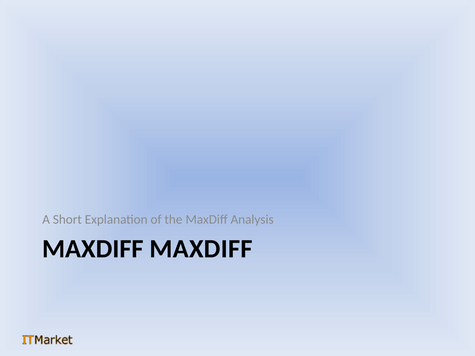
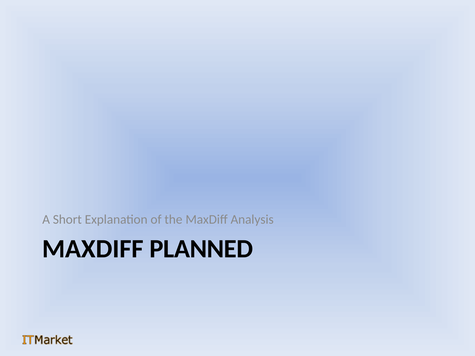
MAXDIFF MAXDIFF: MAXDIFF -> PLANNED
